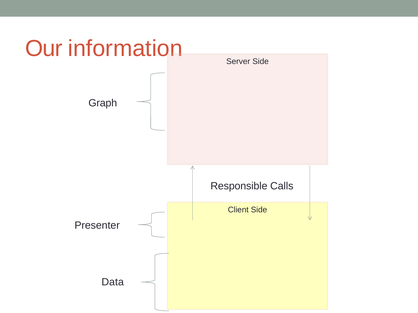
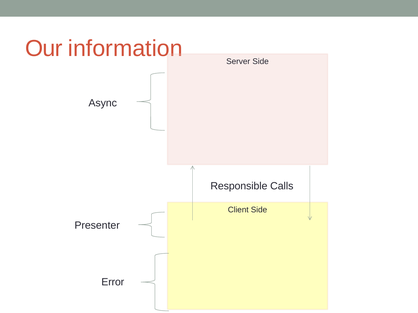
Graph: Graph -> Async
Data: Data -> Error
